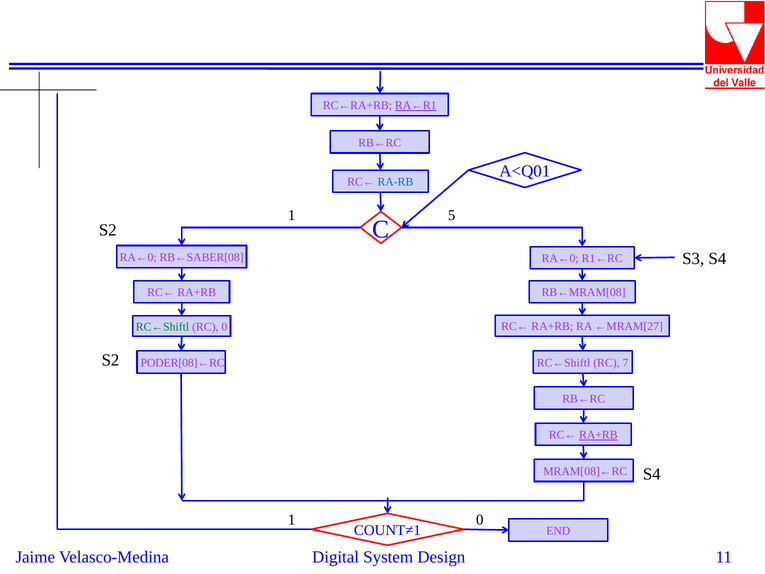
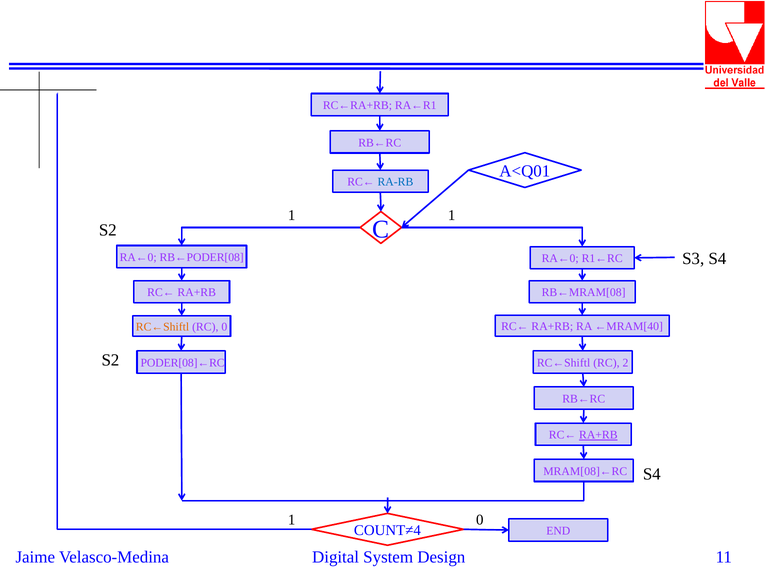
RA←R1 underline: present -> none
5 at (452, 215): 5 -> 1
RB←SABER[08: RB←SABER[08 -> RB←PODER[08
←MRAM[27: ←MRAM[27 -> ←MRAM[40
RC←Shiftl at (163, 327) colour: green -> orange
7: 7 -> 2
COUNT≠1: COUNT≠1 -> COUNT≠4
